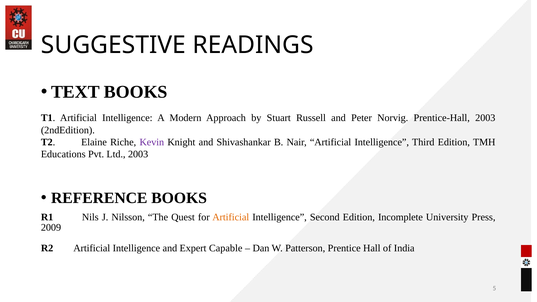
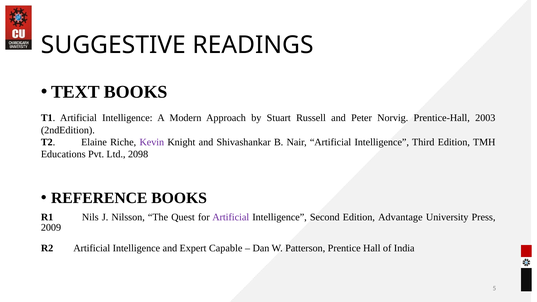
Ltd 2003: 2003 -> 2098
Artificial at (231, 217) colour: orange -> purple
Incomplete: Incomplete -> Advantage
